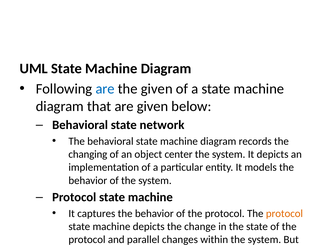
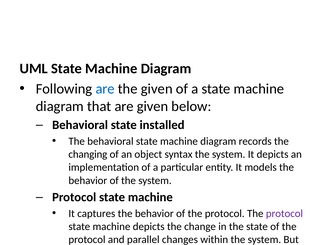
network: network -> installed
center: center -> syntax
protocol at (284, 213) colour: orange -> purple
